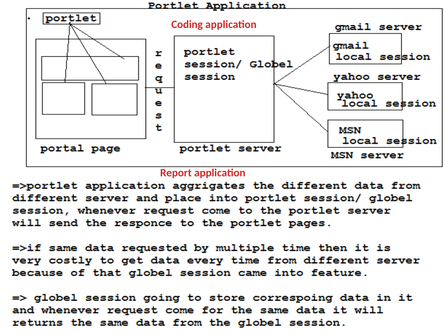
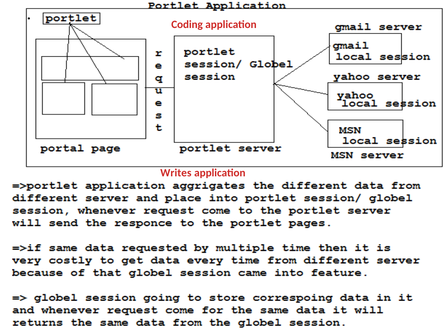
Report: Report -> Writes
